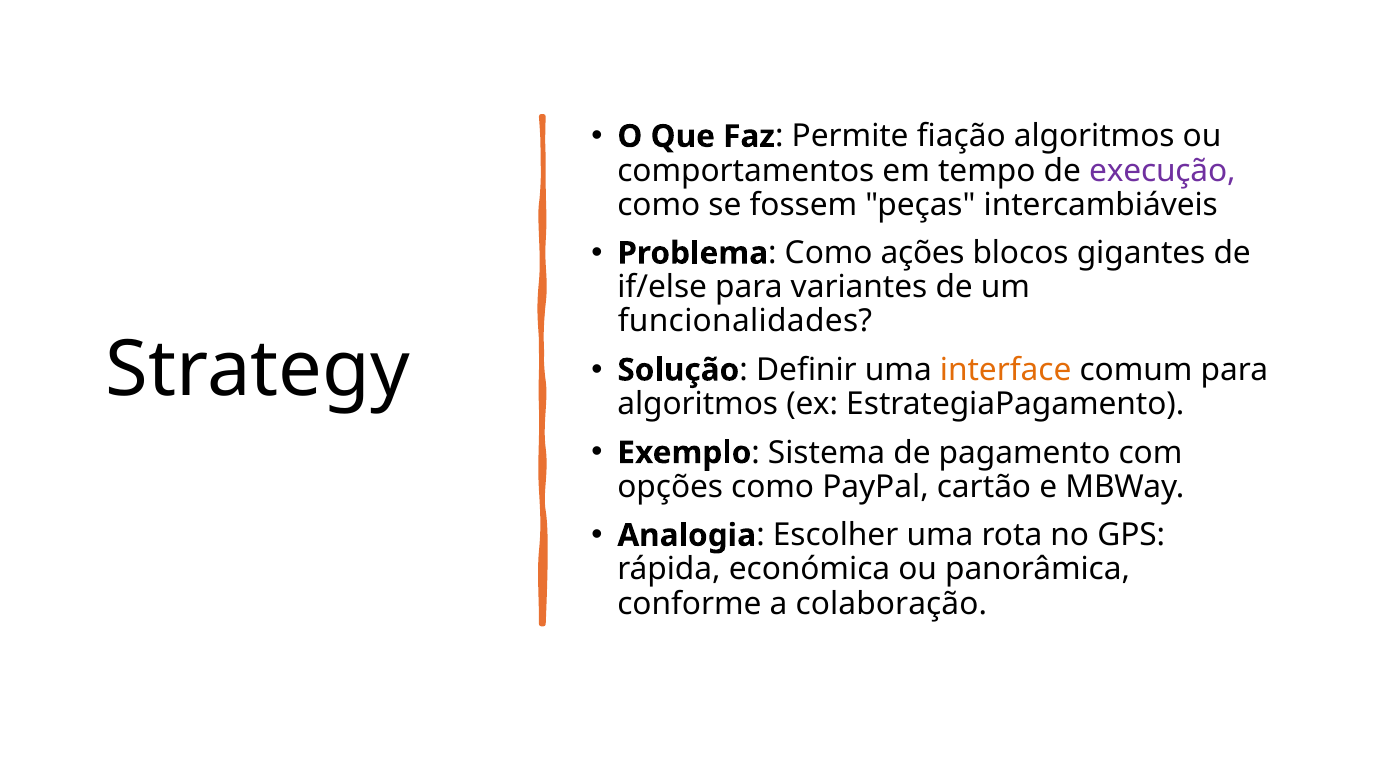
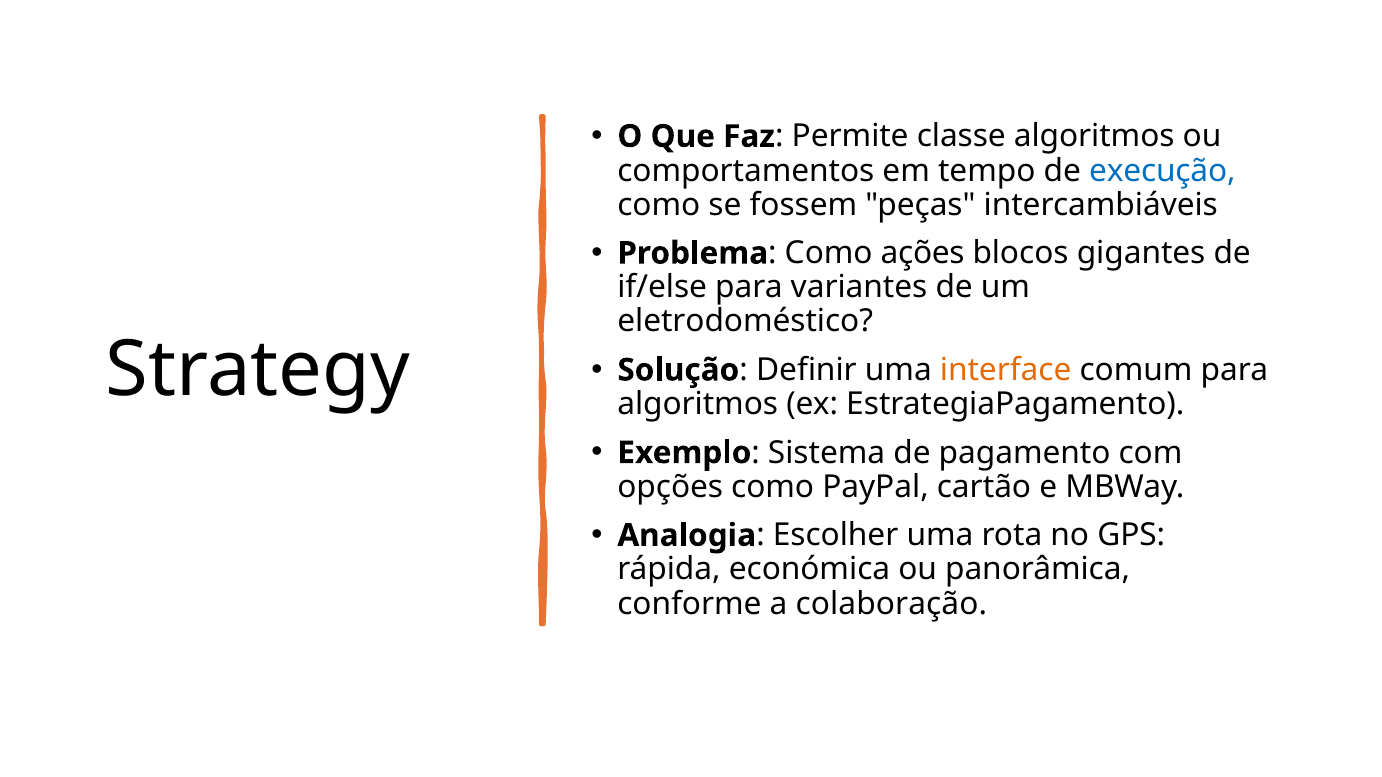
fiação: fiação -> classe
execução colour: purple -> blue
funcionalidades: funcionalidades -> eletrodoméstico
